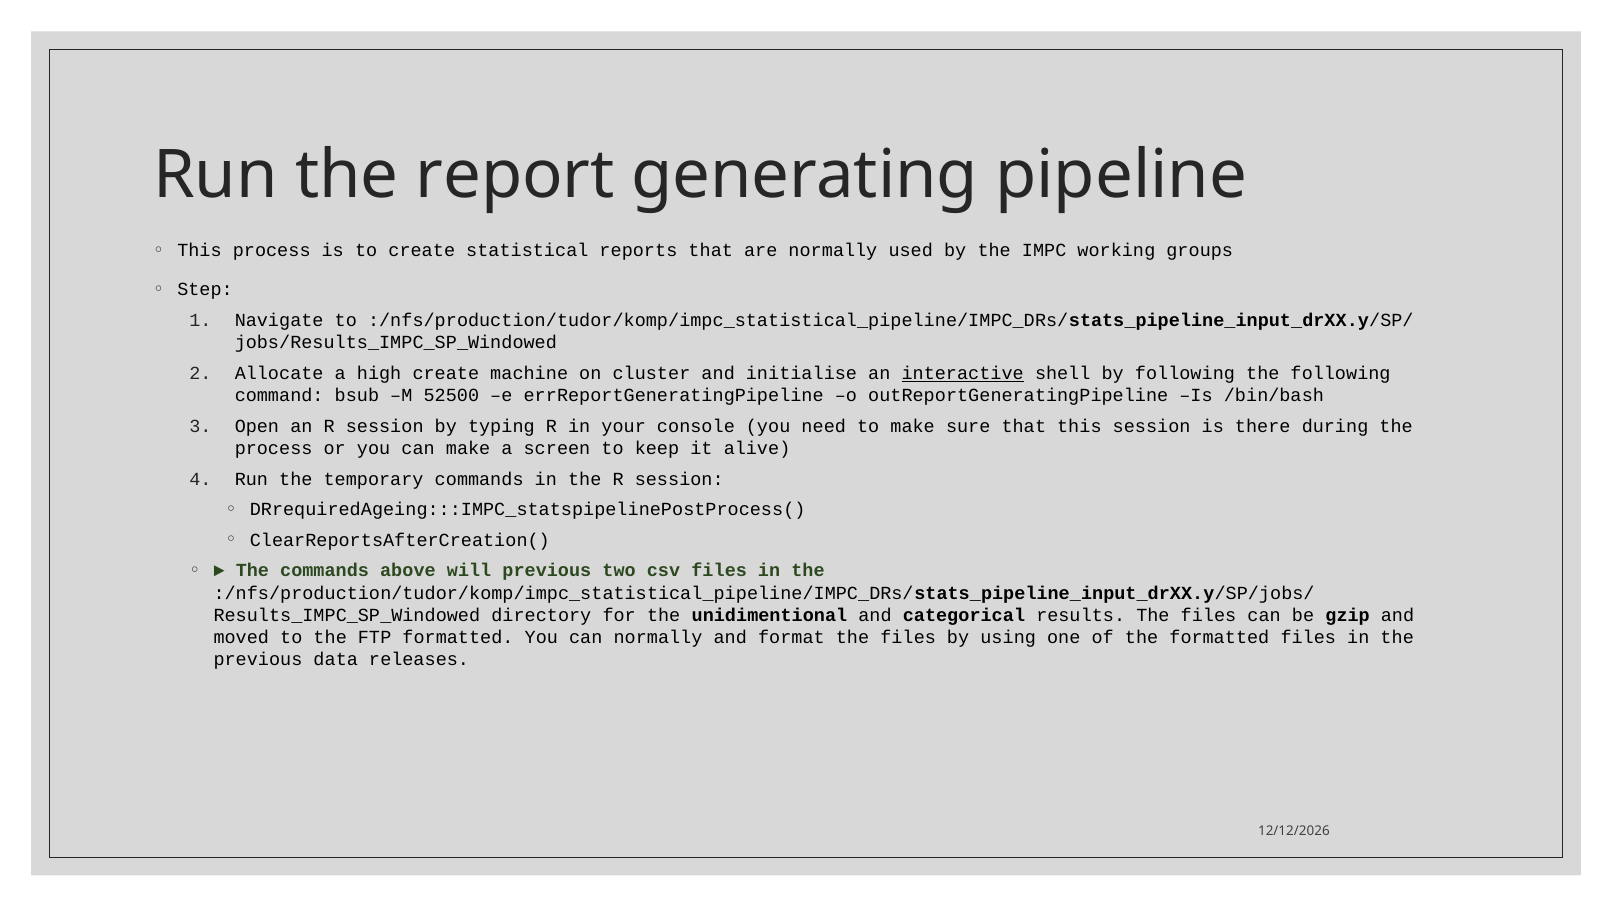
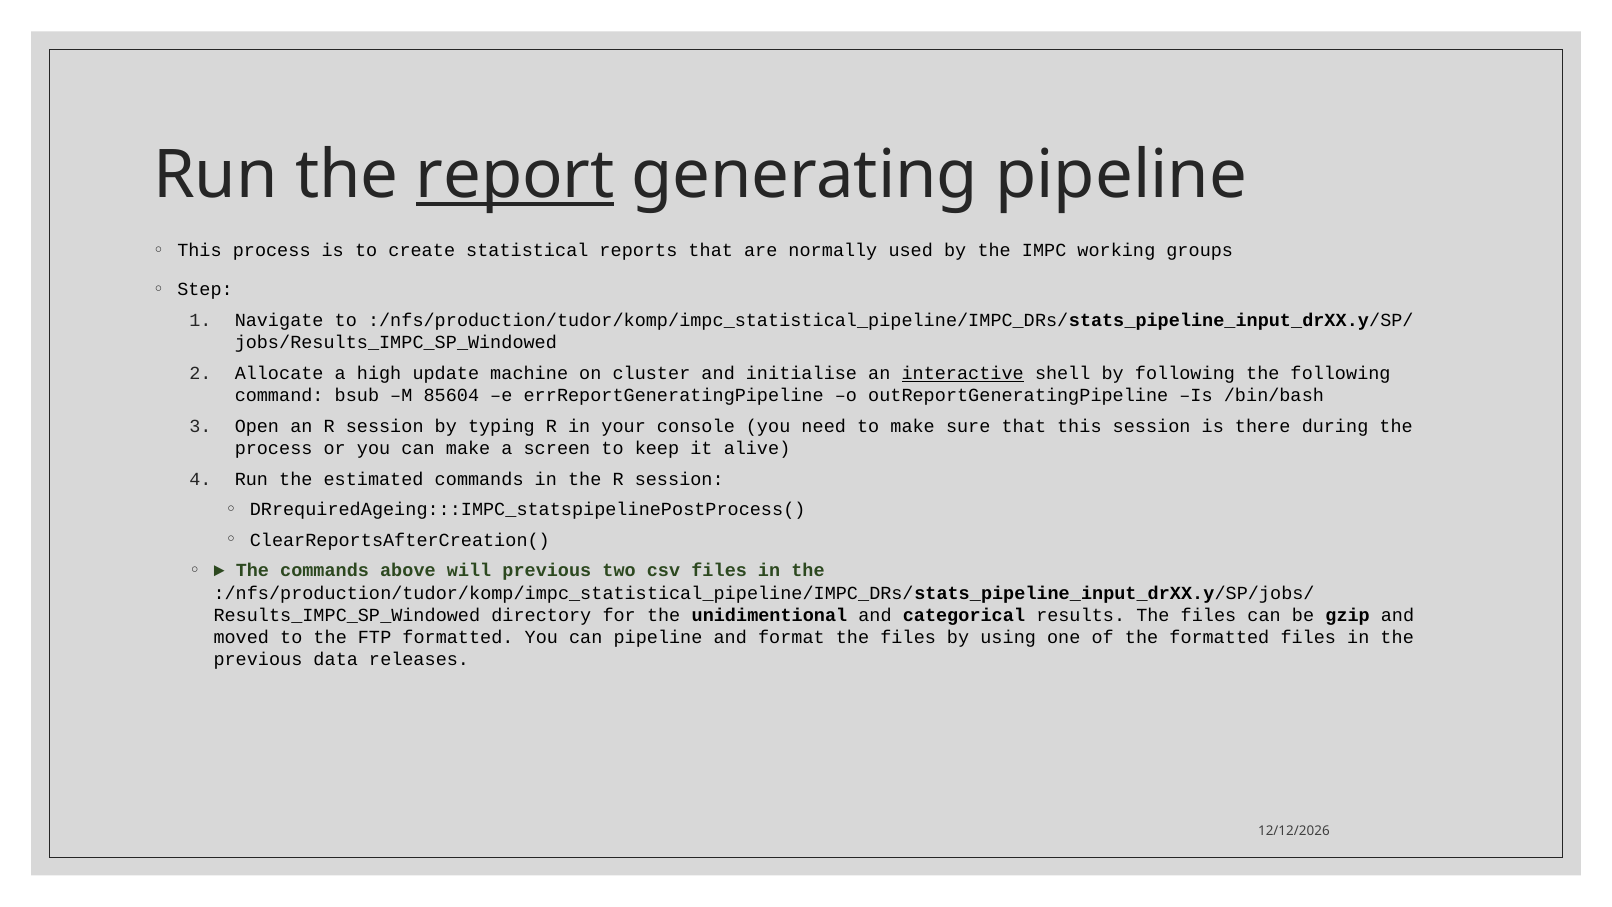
report underline: none -> present
high create: create -> update
52500: 52500 -> 85604
temporary: temporary -> estimated
can normally: normally -> pipeline
